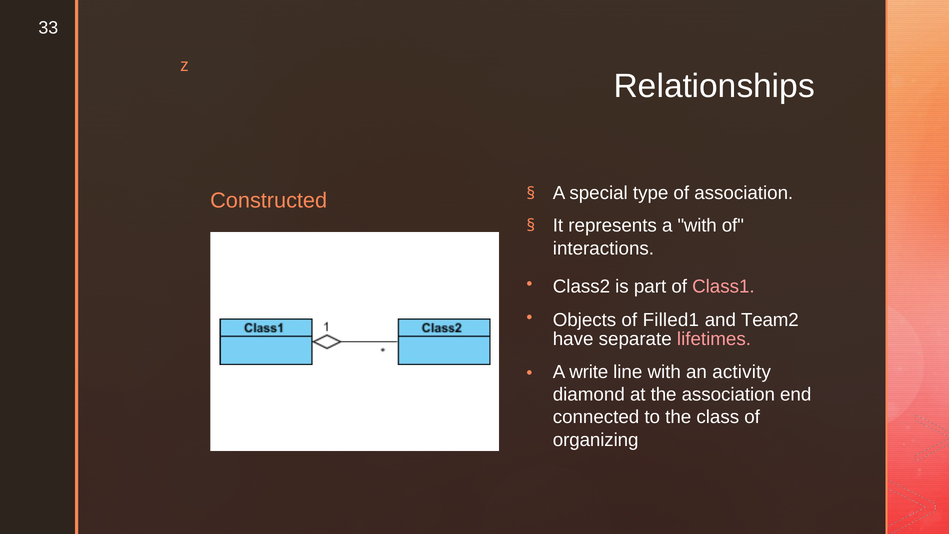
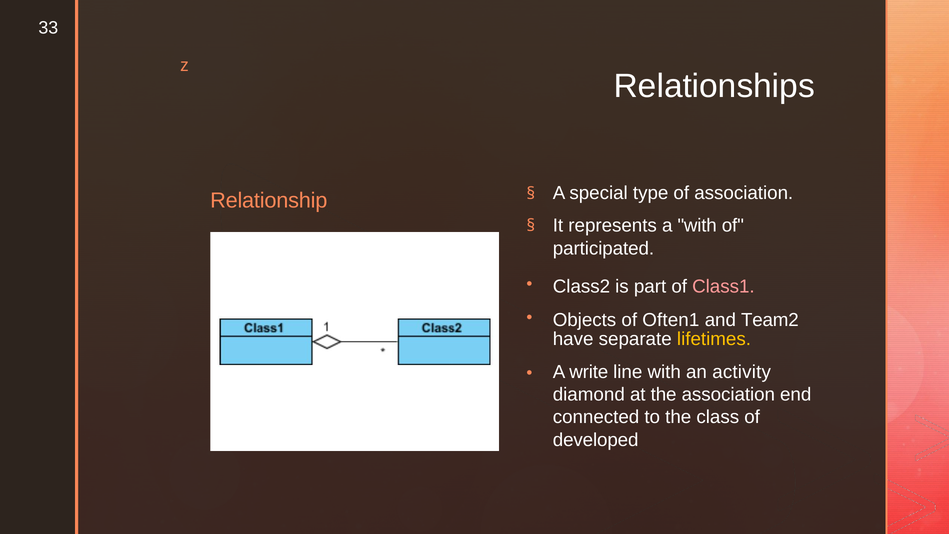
Constructed: Constructed -> Relationship
interactions: interactions -> participated
Filled1: Filled1 -> Often1
lifetimes colour: pink -> yellow
organizing: organizing -> developed
